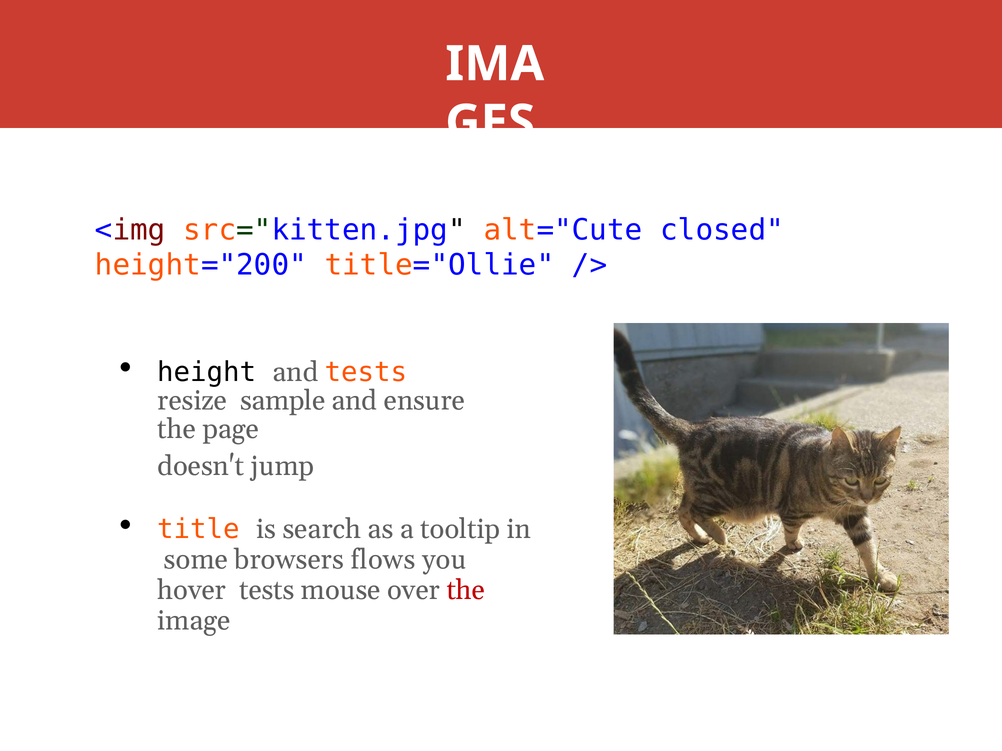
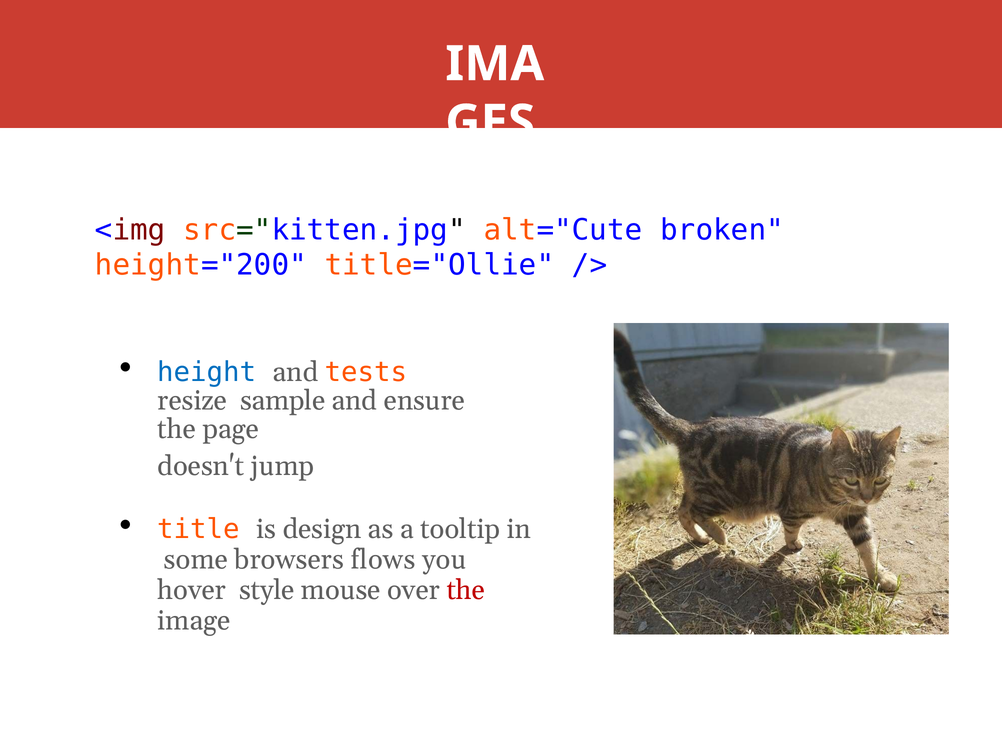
closed: closed -> broken
height colour: black -> blue
search: search -> design
hover tests: tests -> style
